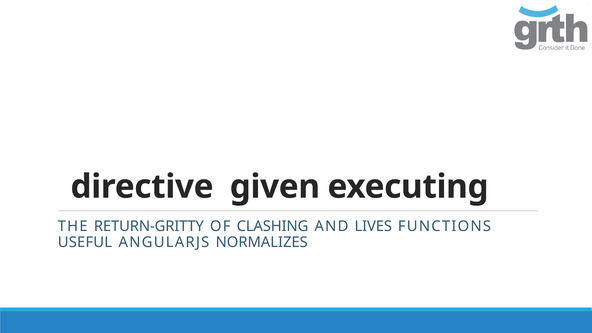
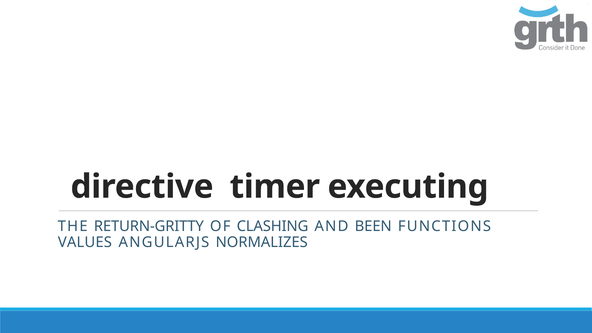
given: given -> timer
LIVES: LIVES -> BEEN
USEFUL: USEFUL -> VALUES
